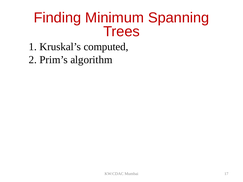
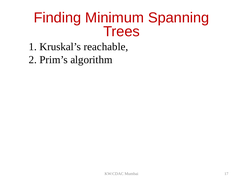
computed: computed -> reachable
